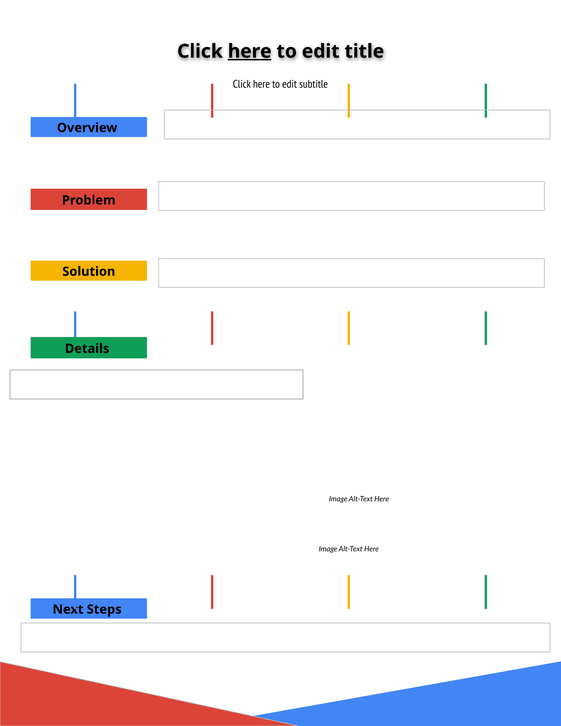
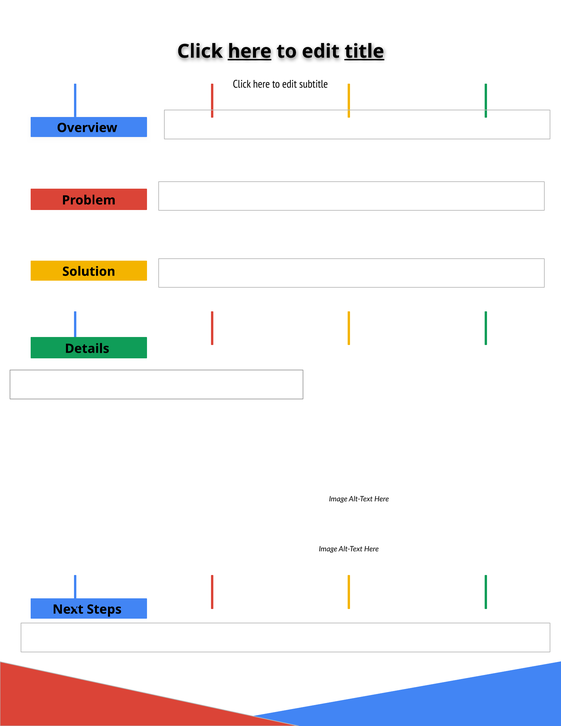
title underline: none -> present
